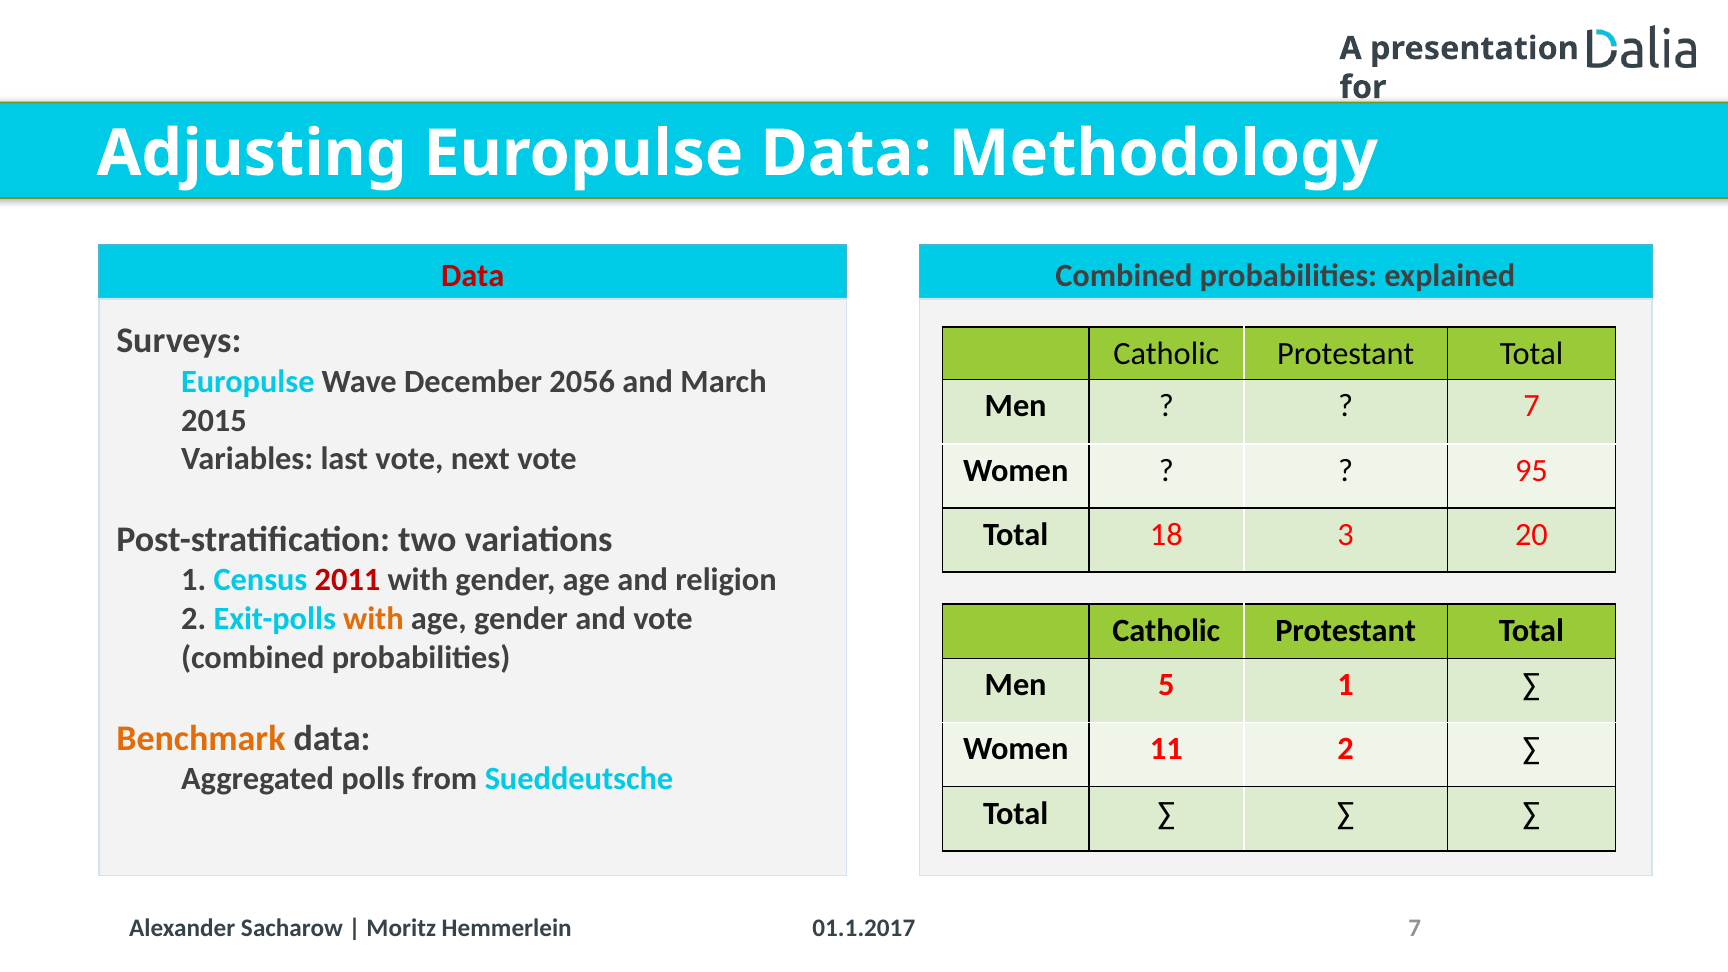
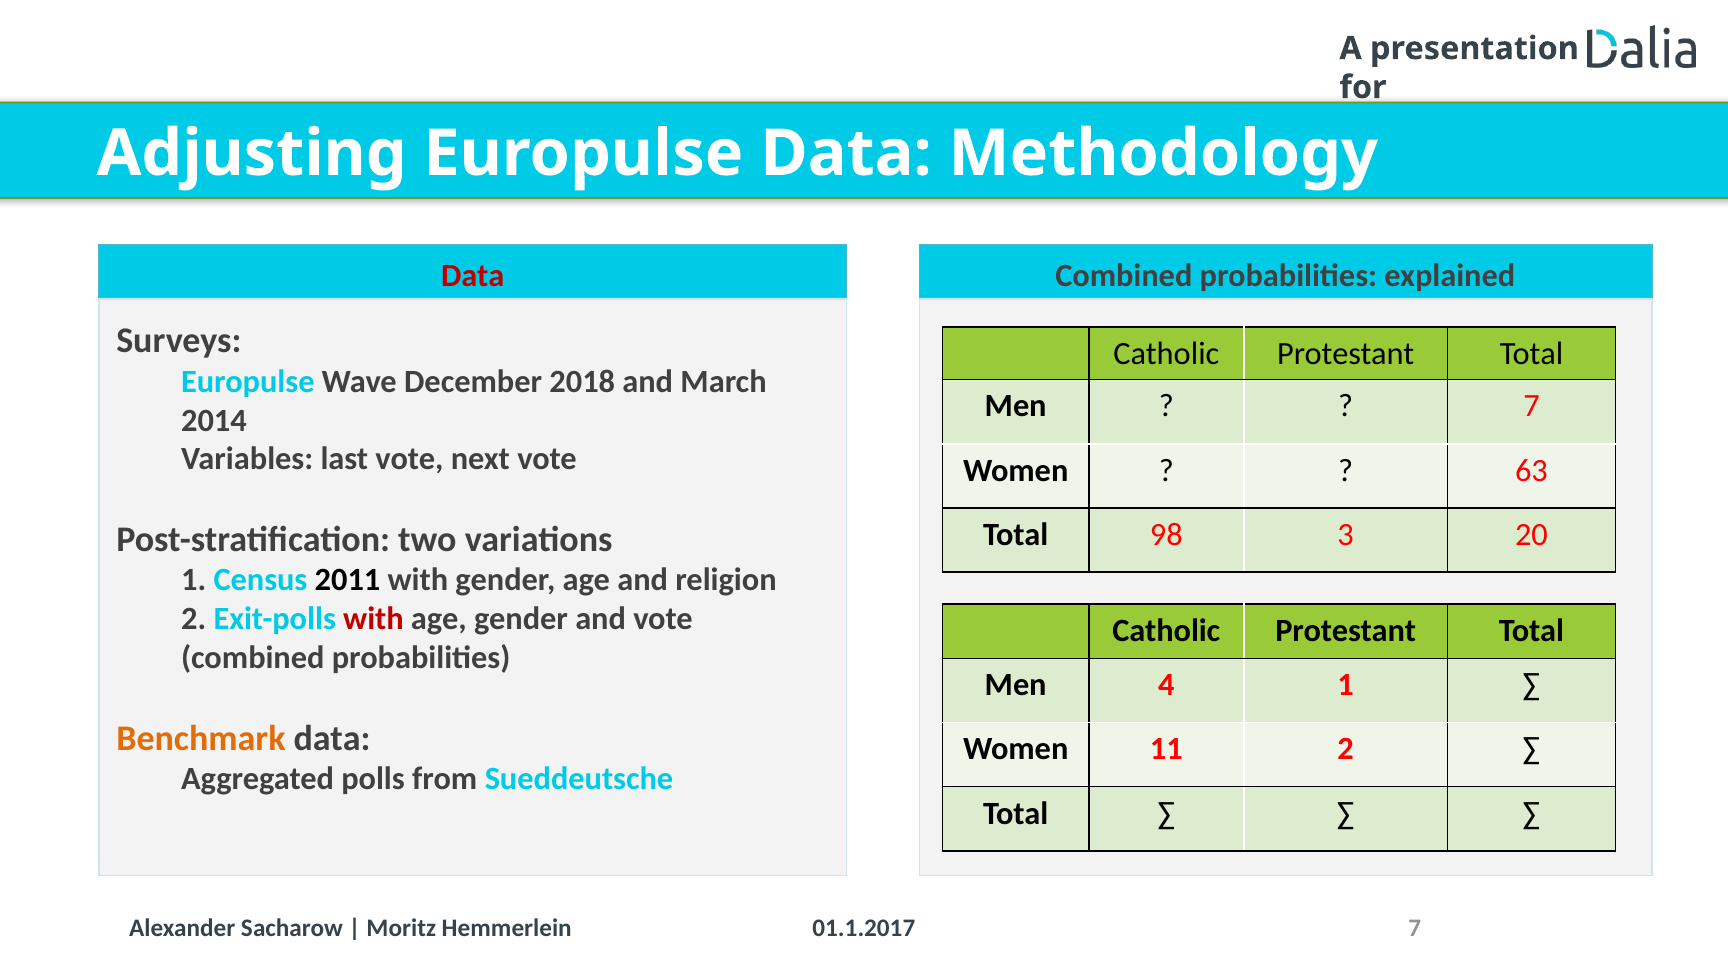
2056: 2056 -> 2018
2015: 2015 -> 2014
95: 95 -> 63
18: 18 -> 98
2011 colour: red -> black
with at (373, 619) colour: orange -> red
5: 5 -> 4
